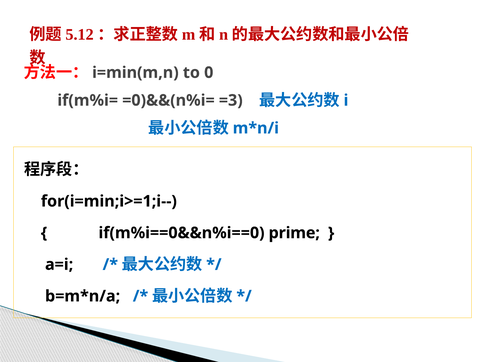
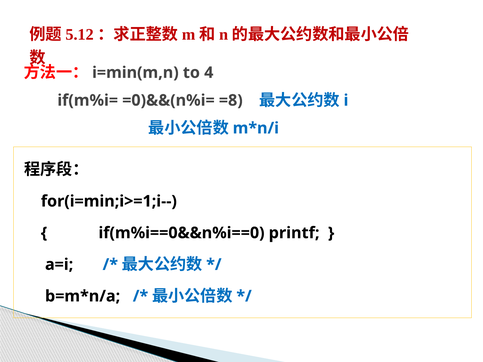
0: 0 -> 4
=3: =3 -> =8
prime: prime -> printf
